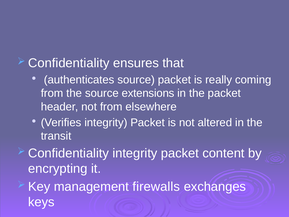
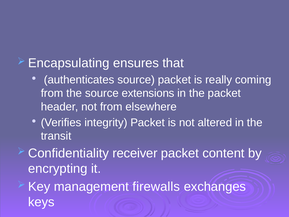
Confidentiality at (69, 63): Confidentiality -> Encapsulating
Confidentiality integrity: integrity -> receiver
